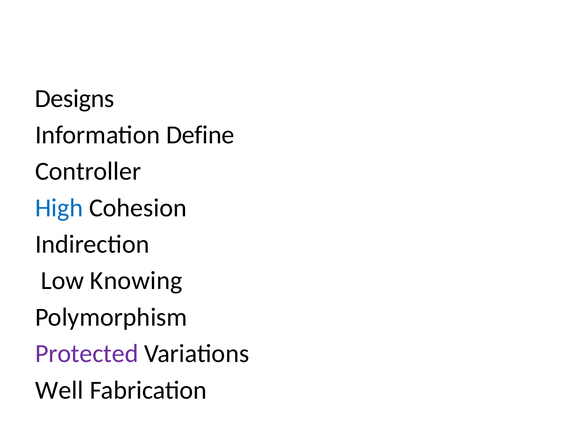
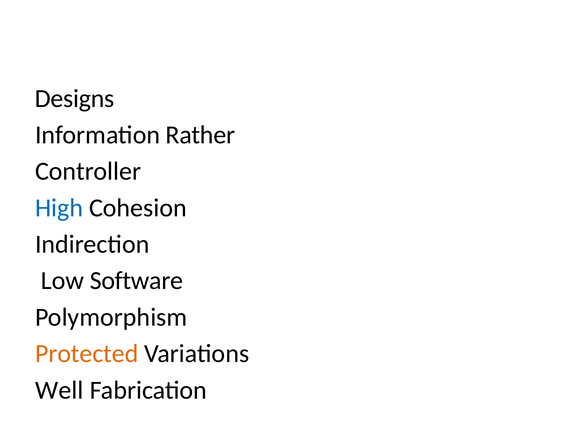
Define: Define -> Rather
Knowing: Knowing -> Software
Protected colour: purple -> orange
